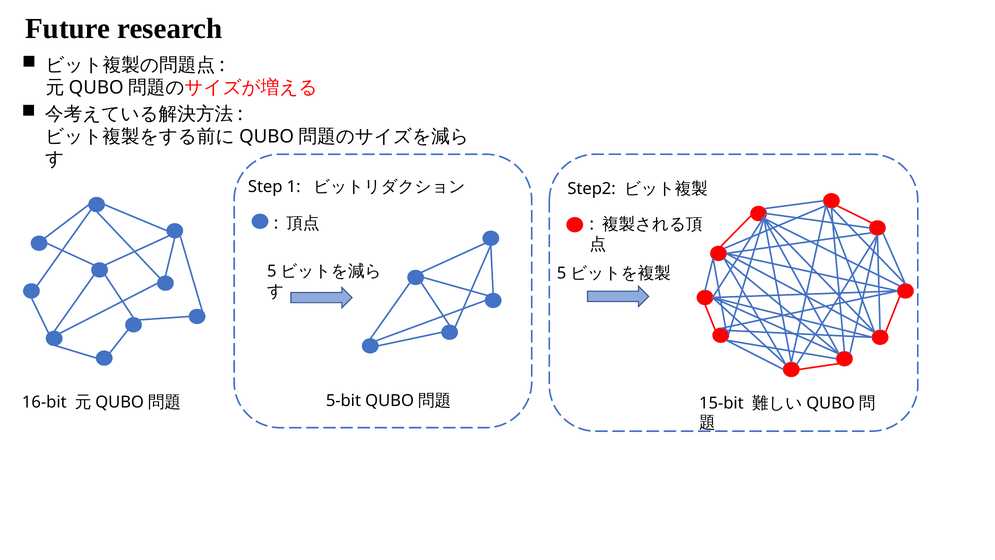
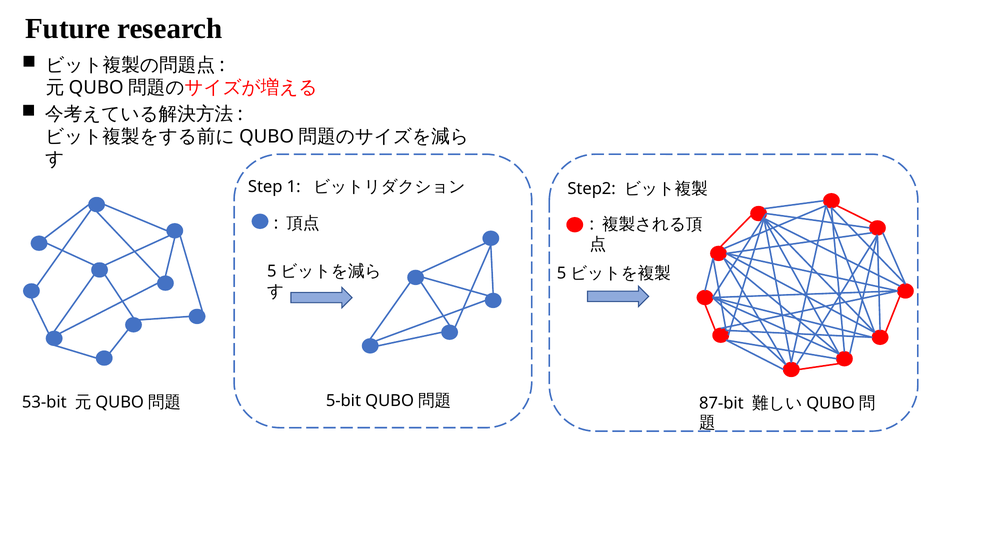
16-bit: 16-bit -> 53-bit
15-bit: 15-bit -> 87-bit
